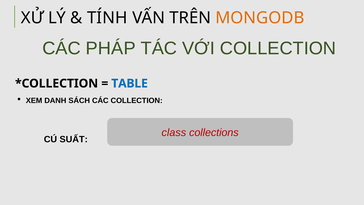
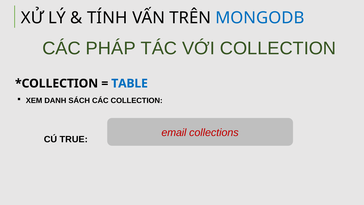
MONGODB colour: orange -> blue
class: class -> email
SUẤT: SUẤT -> TRUE
